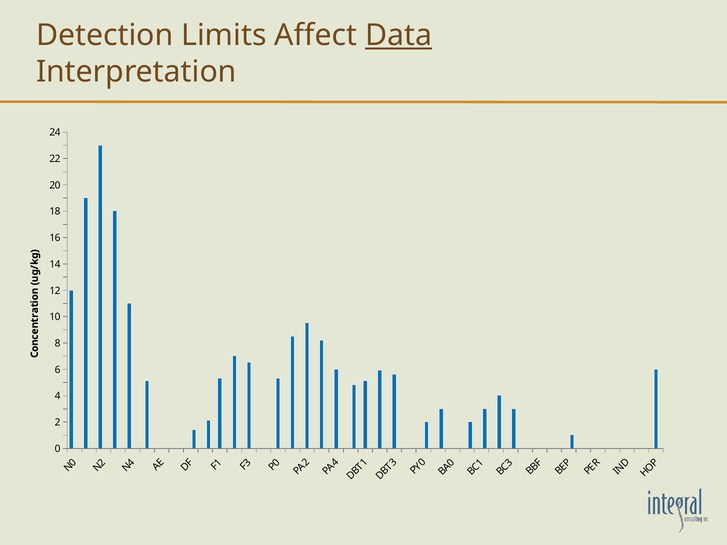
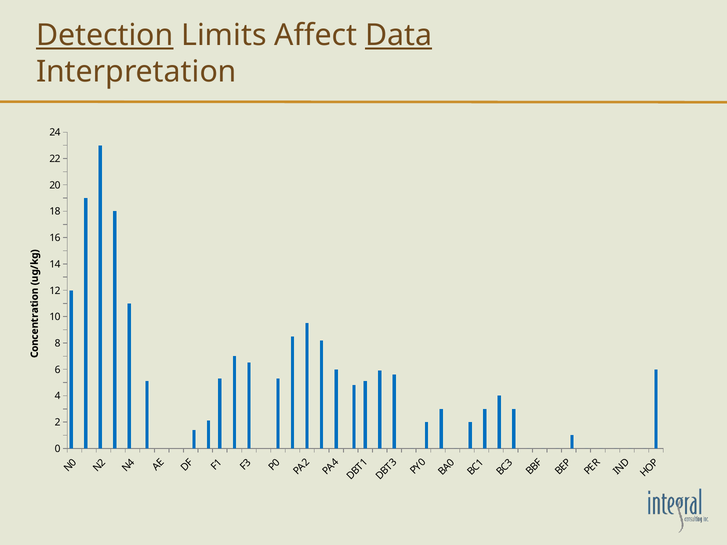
Detection underline: none -> present
